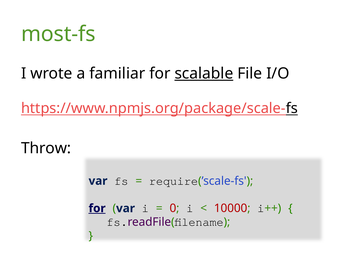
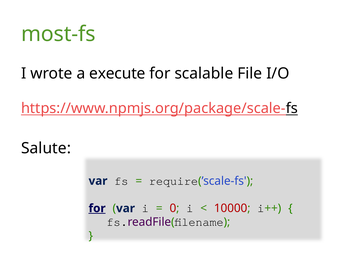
familiar: familiar -> execute
scalable underline: present -> none
Throw: Throw -> Salute
